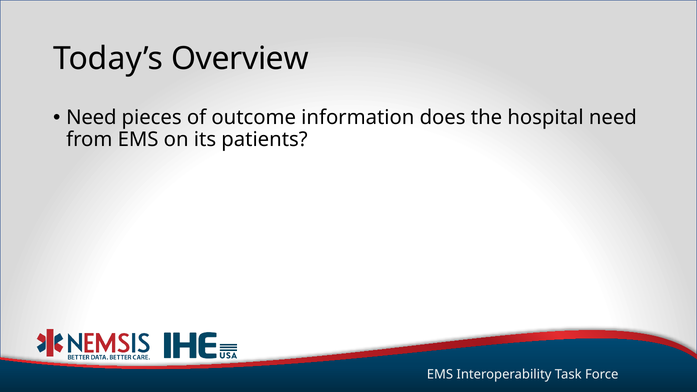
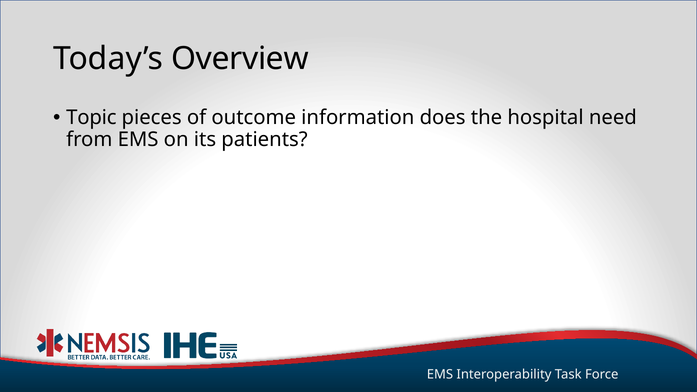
Need at (91, 118): Need -> Topic
